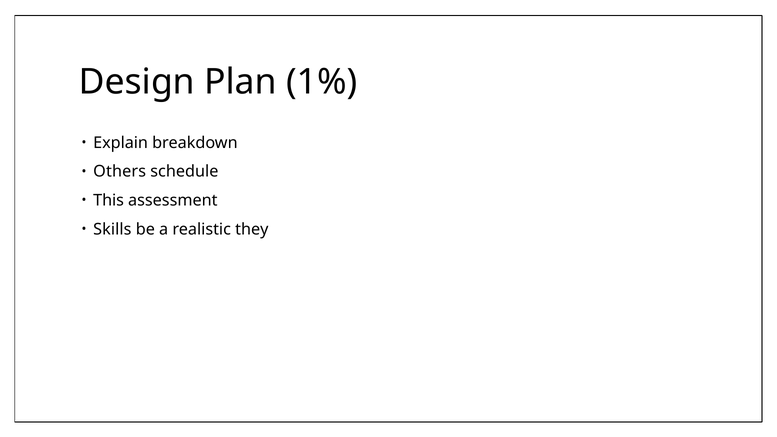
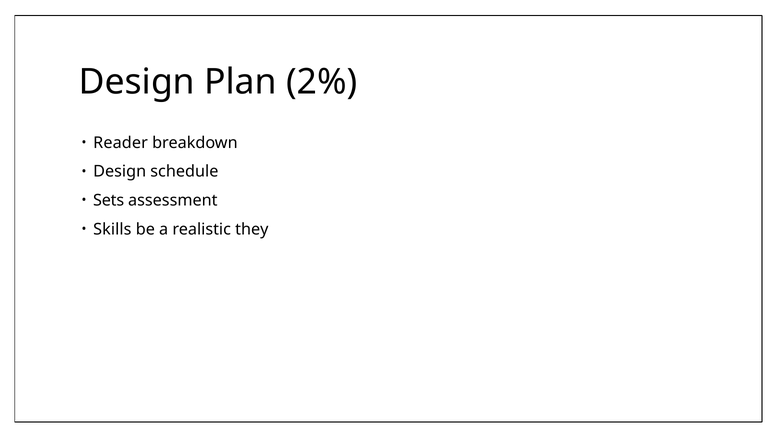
1%: 1% -> 2%
Explain: Explain -> Reader
Others at (120, 172): Others -> Design
This: This -> Sets
